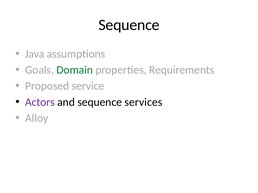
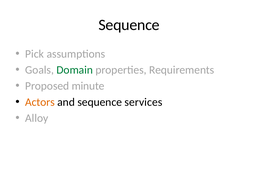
Java: Java -> Pick
service: service -> minute
Actors colour: purple -> orange
